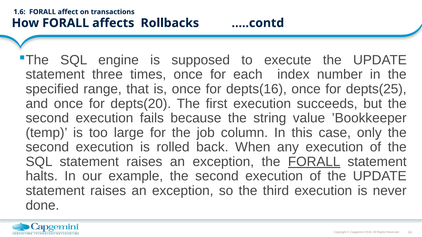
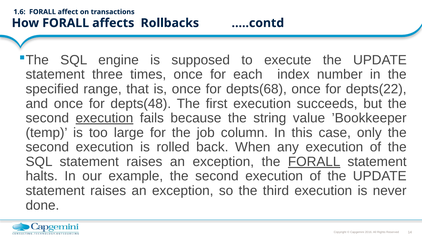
depts(16: depts(16 -> depts(68
depts(25: depts(25 -> depts(22
depts(20: depts(20 -> depts(48
execution at (104, 118) underline: none -> present
